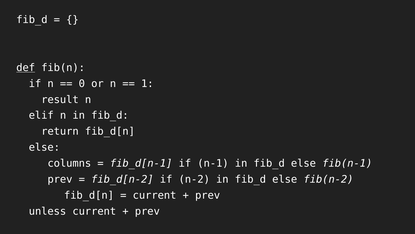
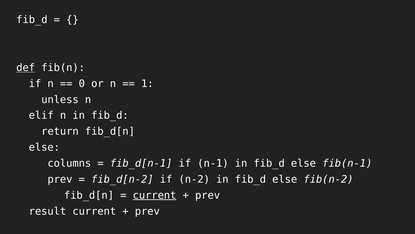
result: result -> unless
current at (155, 195) underline: none -> present
unless: unless -> result
